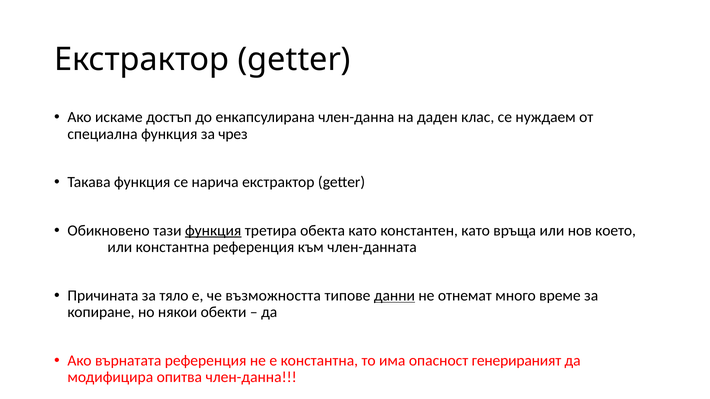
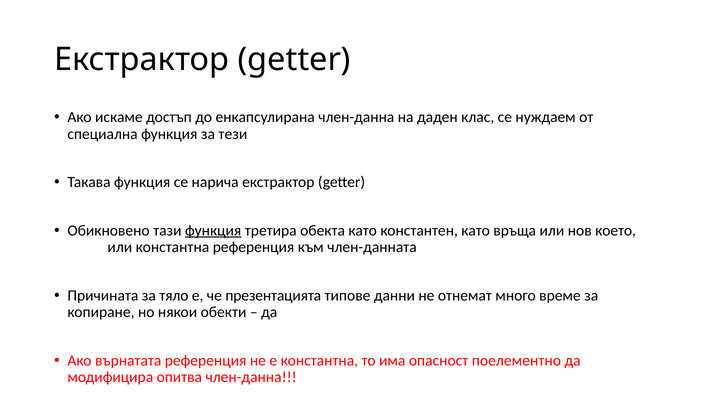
чрез: чрез -> тези
възможността: възможността -> презентацията
данни underline: present -> none
генерираният: генерираният -> поелементно
